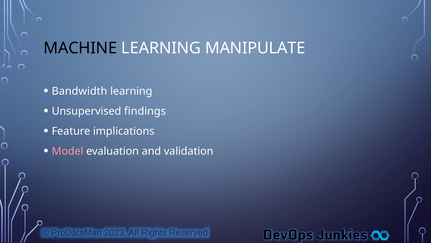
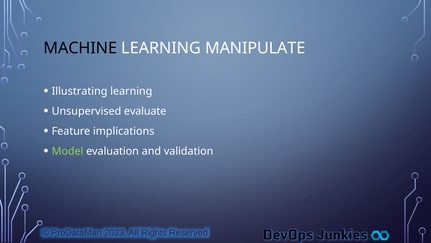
Bandwidth: Bandwidth -> Illustrating
findings: findings -> evaluate
Model colour: pink -> light green
